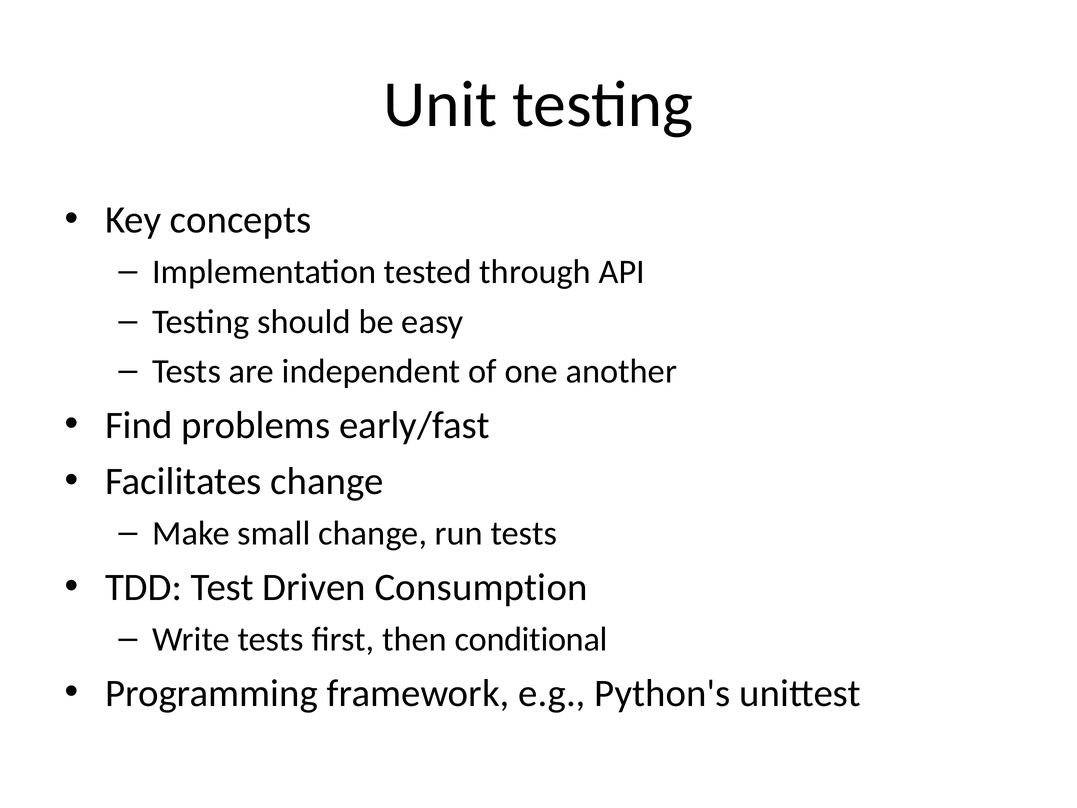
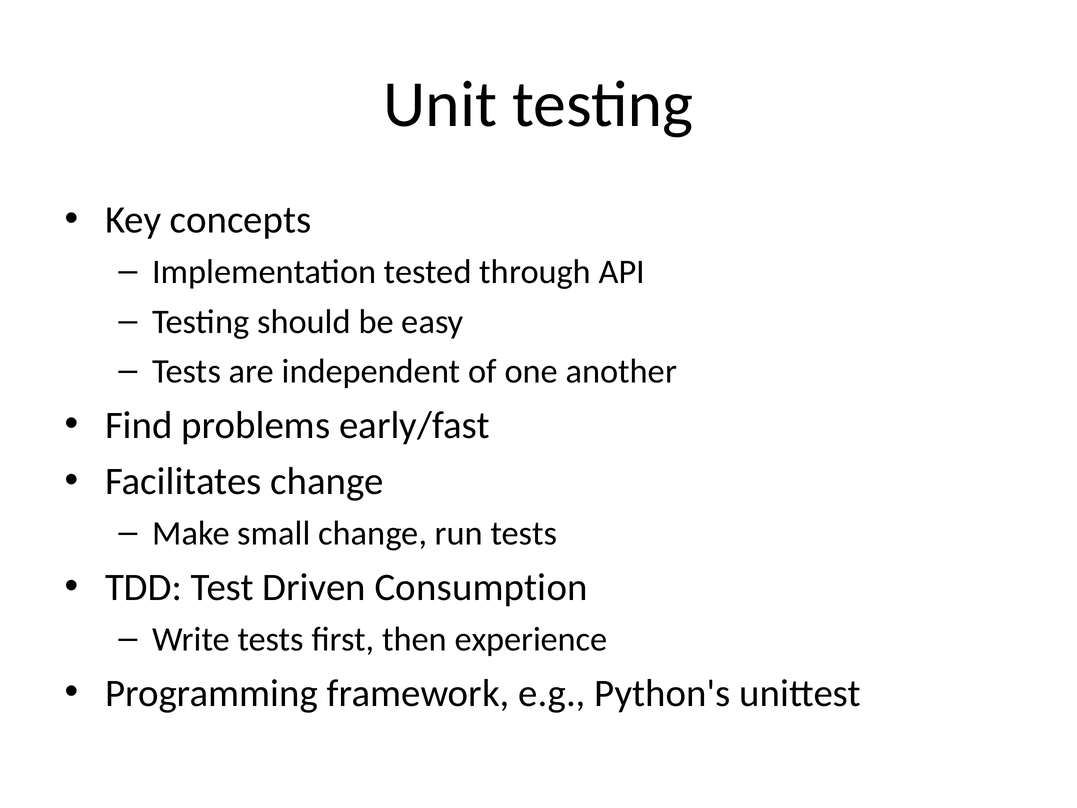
conditional: conditional -> experience
